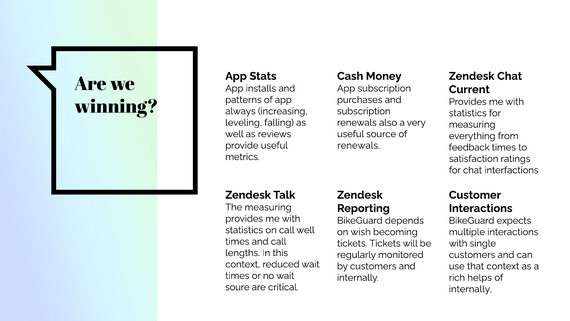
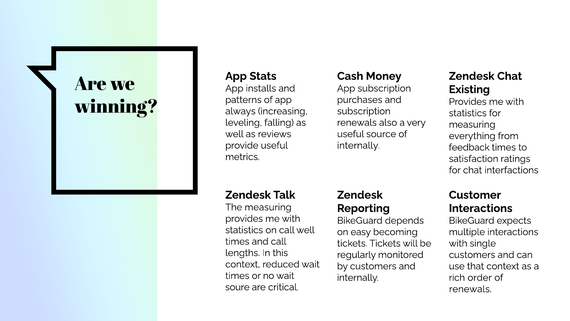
Current: Current -> Existing
renewals at (359, 145): renewals -> internally
wish: wish -> easy
helps: helps -> order
internally at (470, 289): internally -> renewals
